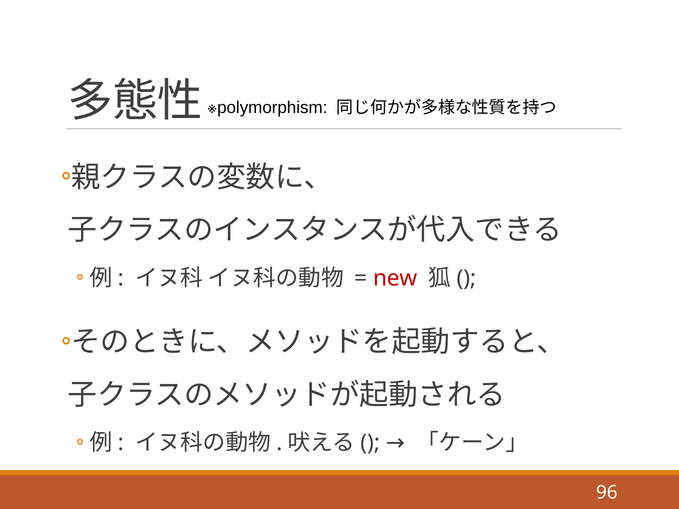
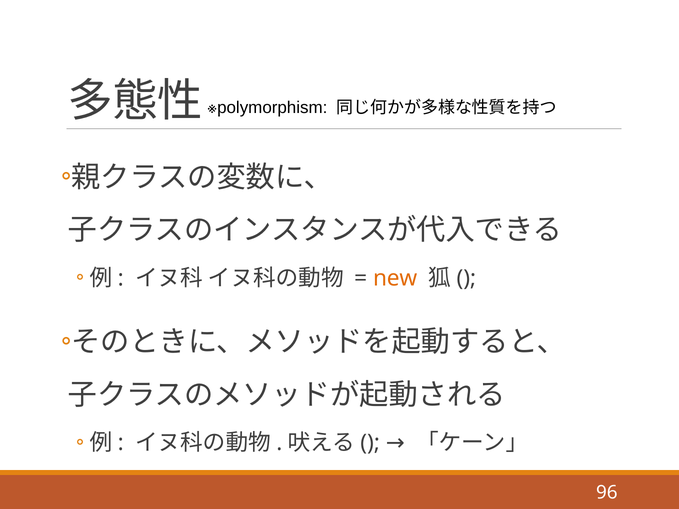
new colour: red -> orange
